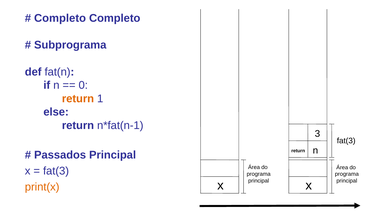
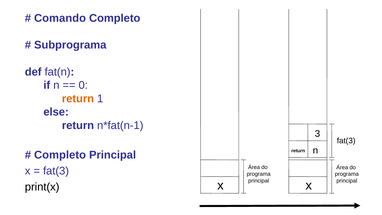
Completo at (60, 18): Completo -> Comando
Passados at (60, 155): Passados -> Completo
print(x colour: orange -> black
